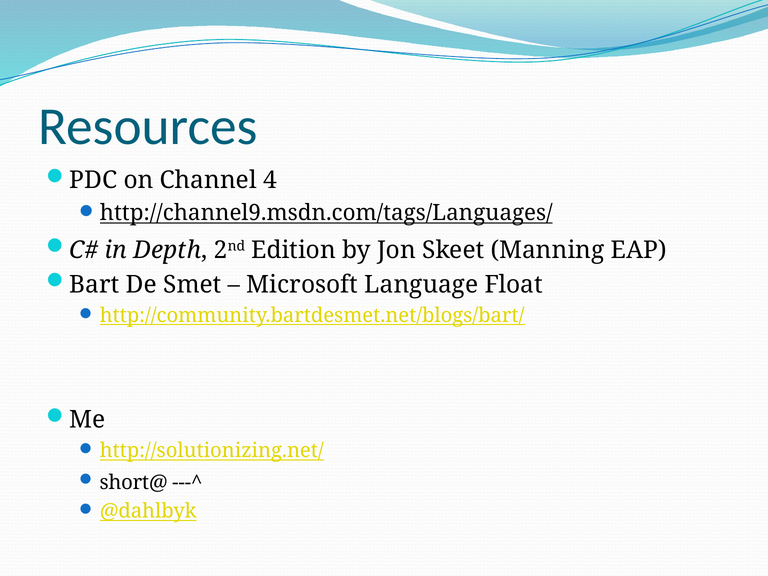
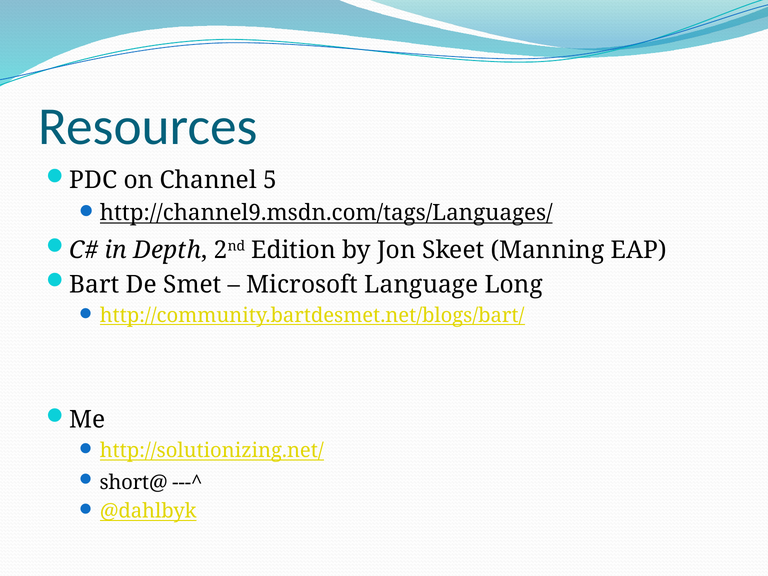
4: 4 -> 5
Float: Float -> Long
